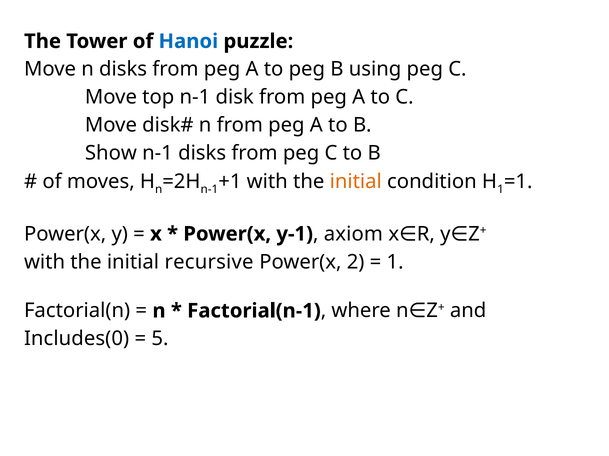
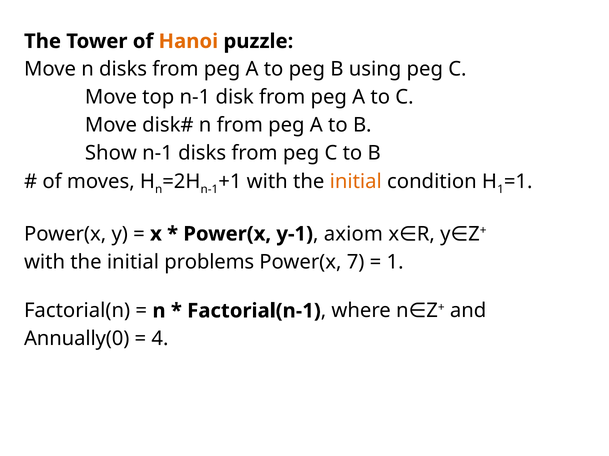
Hanoi colour: blue -> orange
recursive: recursive -> problems
2: 2 -> 7
Includes(0: Includes(0 -> Annually(0
5: 5 -> 4
